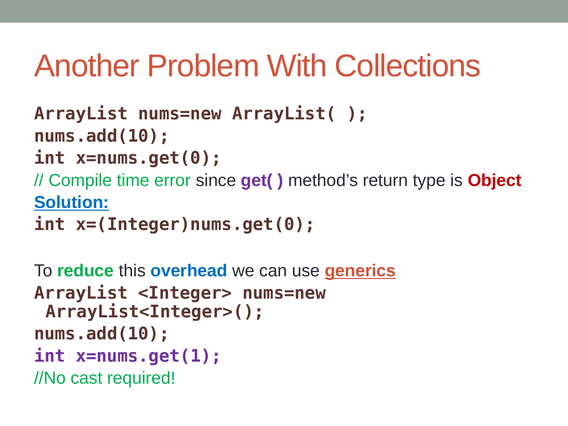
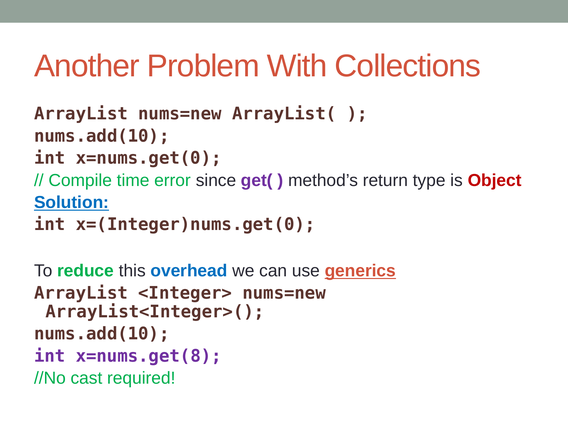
x=nums.get(1: x=nums.get(1 -> x=nums.get(8
